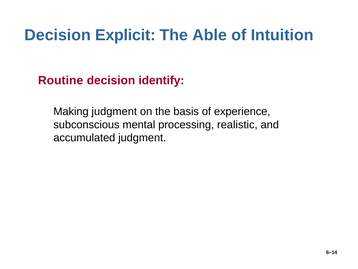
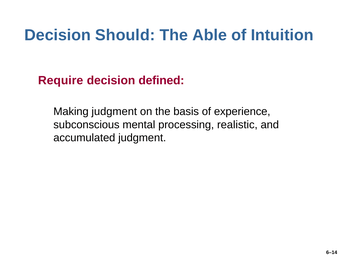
Explicit: Explicit -> Should
Routine: Routine -> Require
identify: identify -> defined
